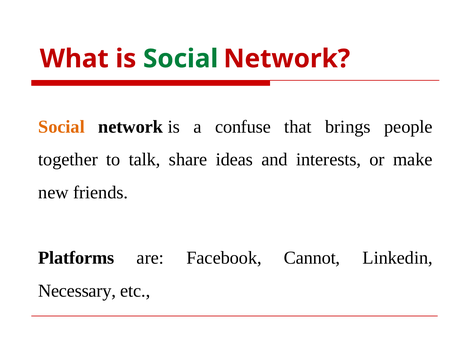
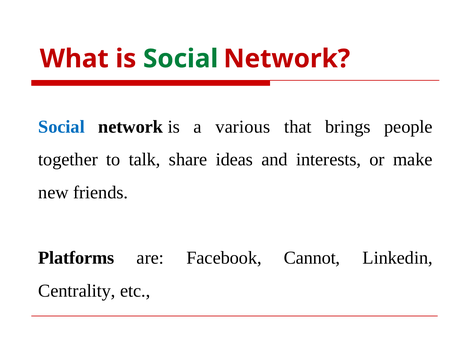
Social at (62, 127) colour: orange -> blue
confuse: confuse -> various
Necessary: Necessary -> Centrality
